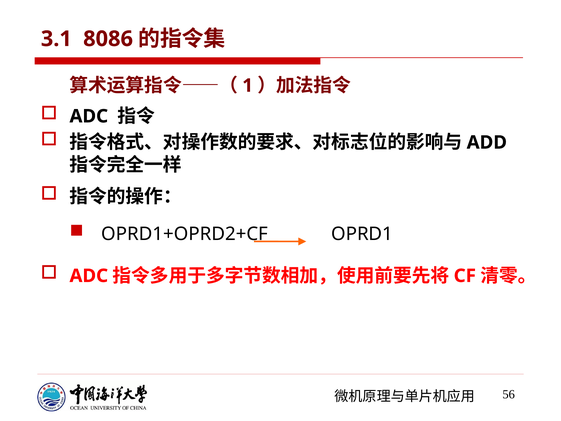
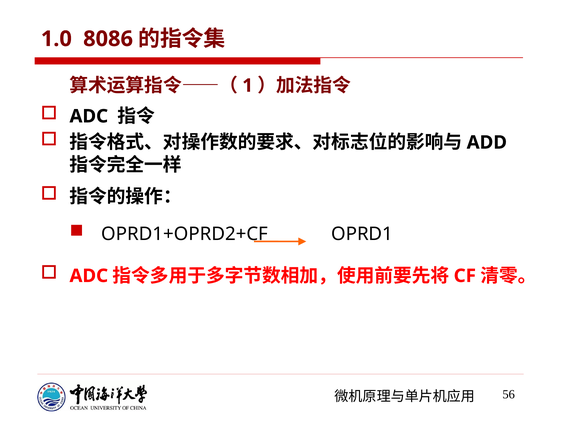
3.1: 3.1 -> 1.0
